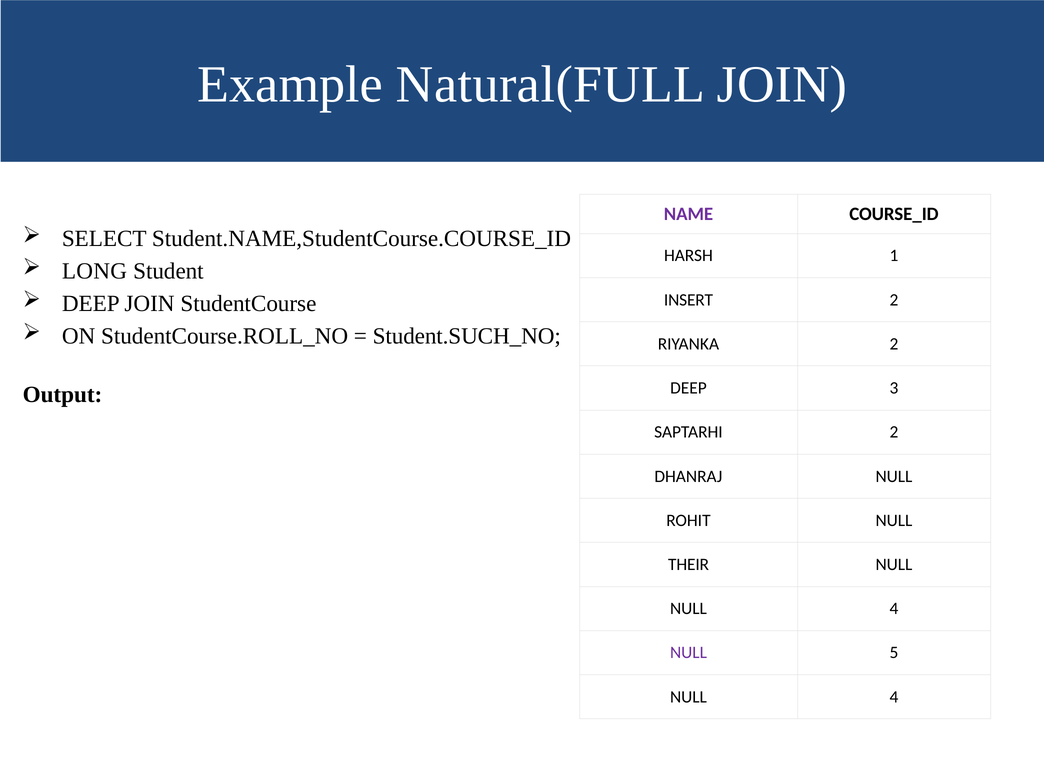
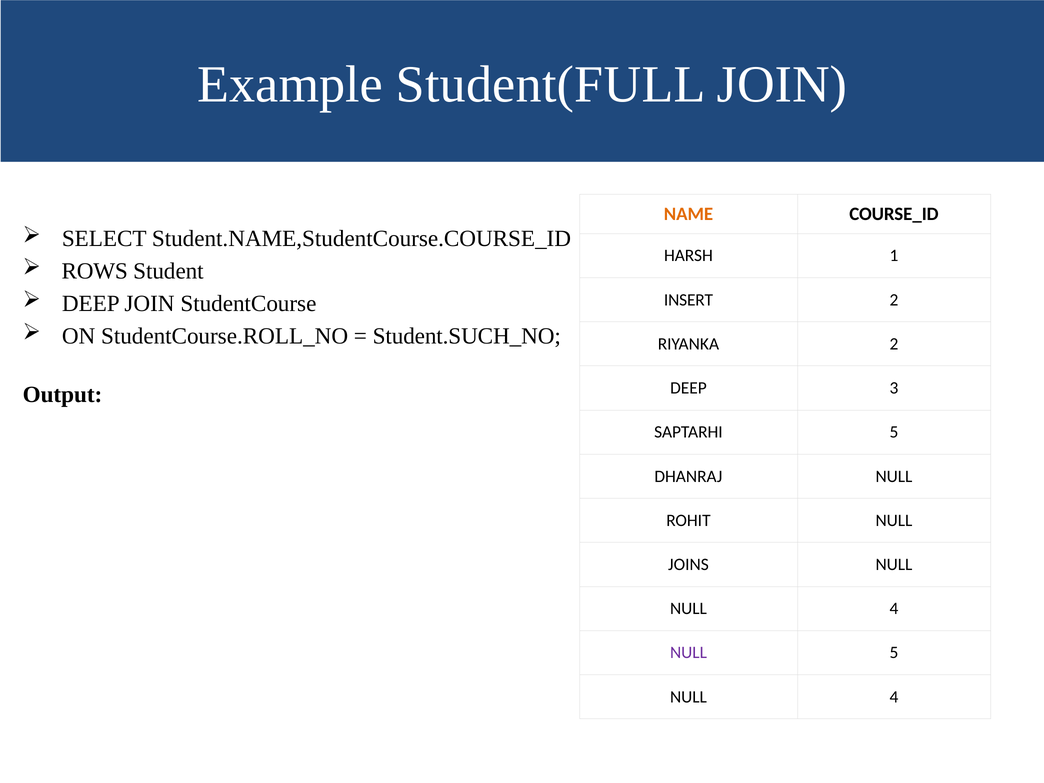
Natural(FULL: Natural(FULL -> Student(FULL
NAME colour: purple -> orange
LONG: LONG -> ROWS
SAPTARHI 2: 2 -> 5
THEIR: THEIR -> JOINS
